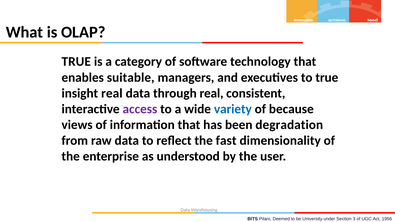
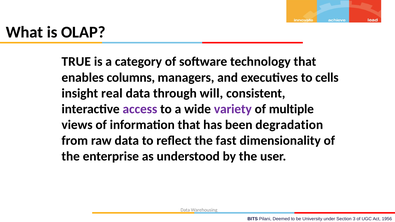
suitable: suitable -> columns
to true: true -> cells
through real: real -> will
variety colour: blue -> purple
because: because -> multiple
